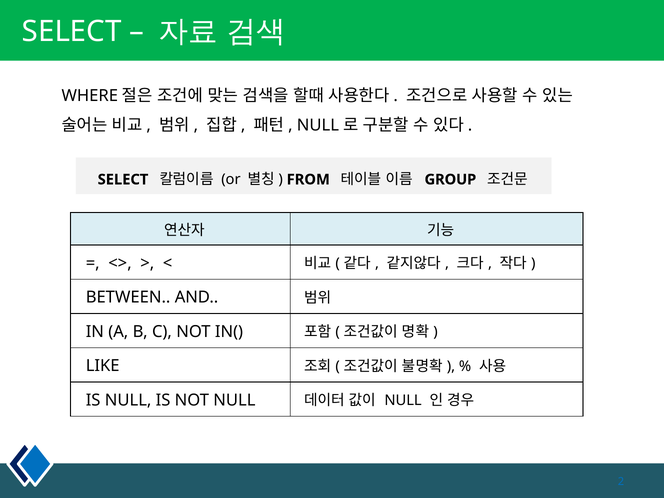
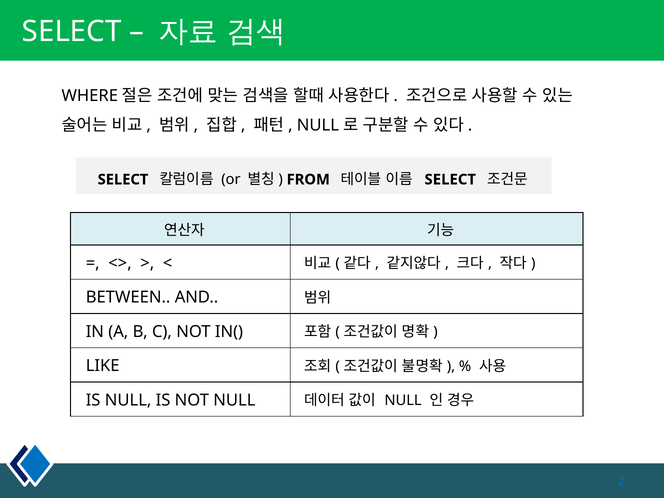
GROUP at (450, 180): GROUP -> SELECT
